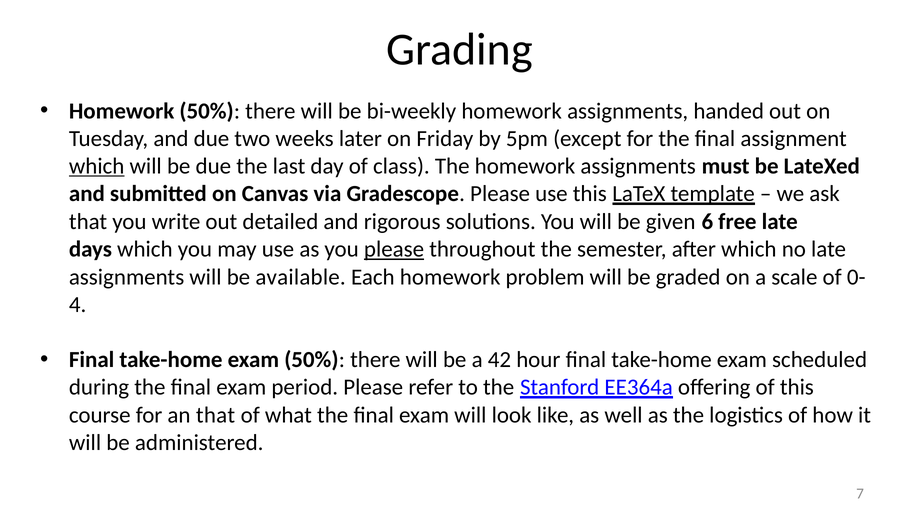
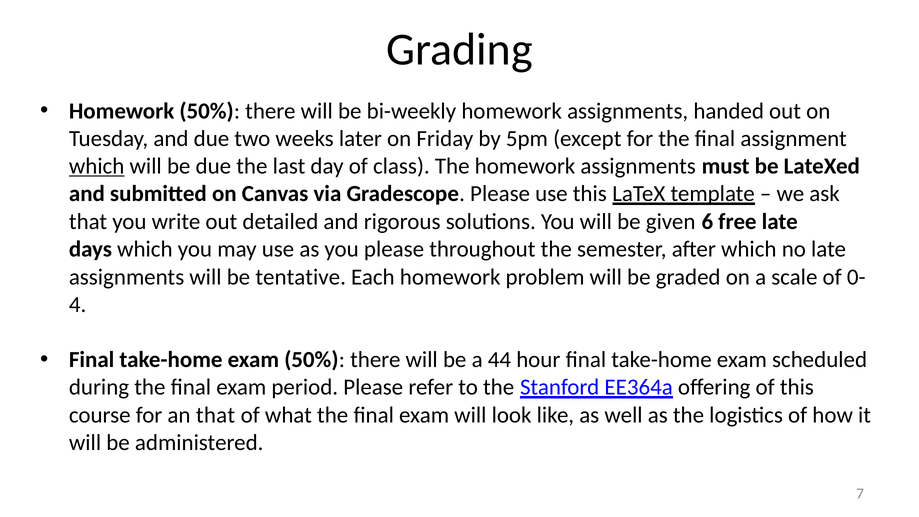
please at (394, 249) underline: present -> none
available: available -> tentative
42: 42 -> 44
